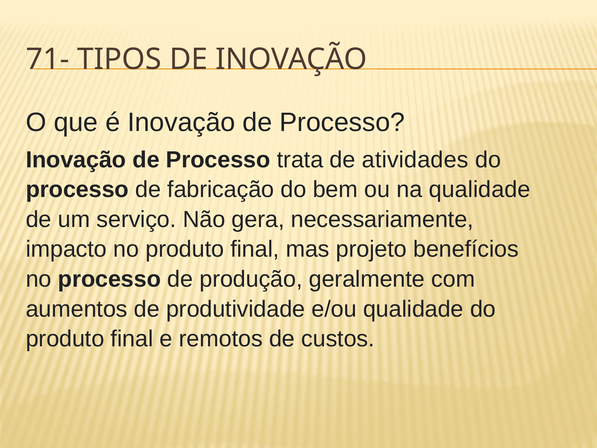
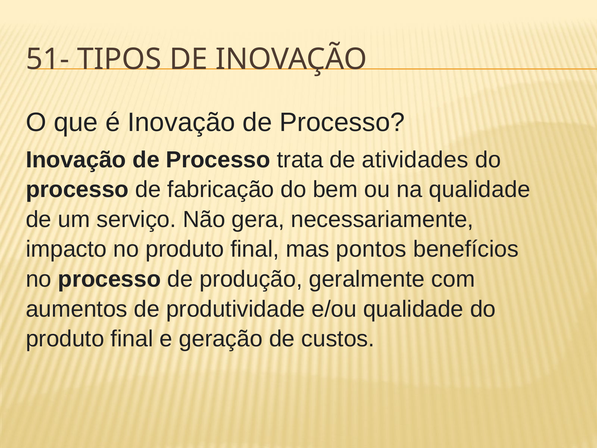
71-: 71- -> 51-
projeto: projeto -> pontos
remotos: remotos -> geração
